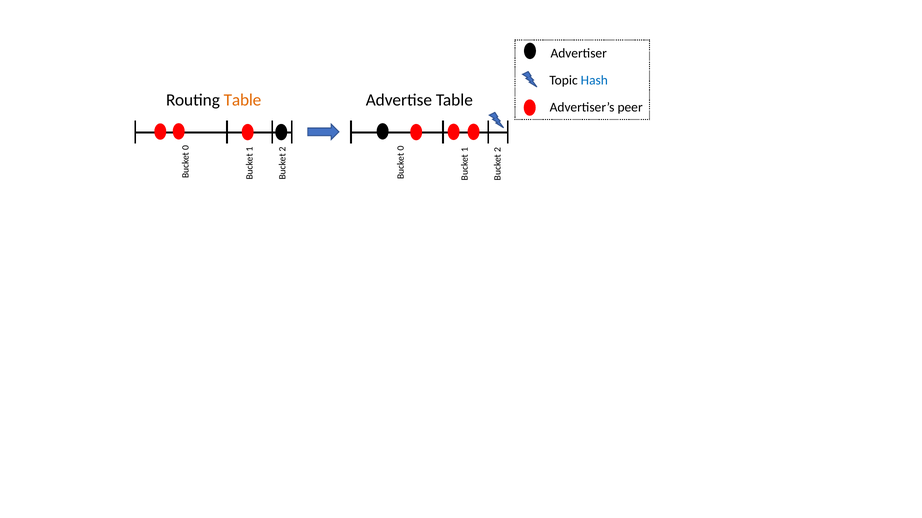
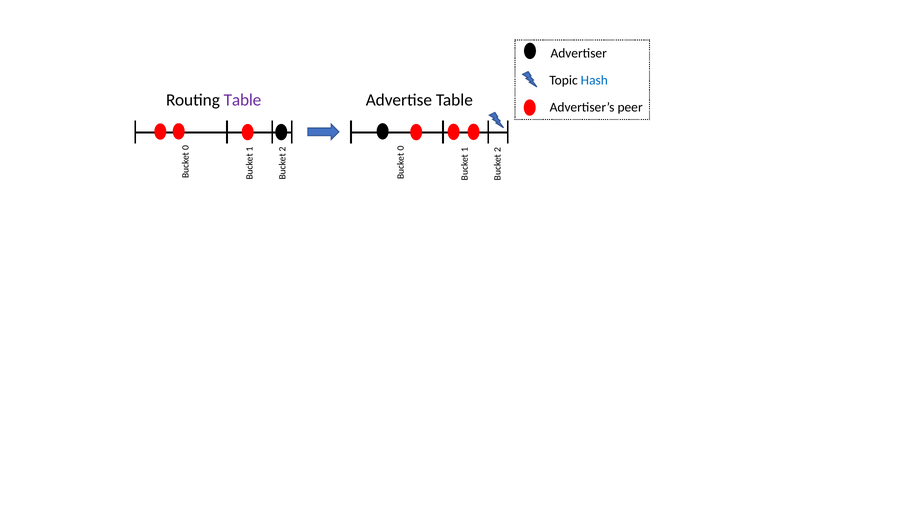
Table at (242, 100) colour: orange -> purple
